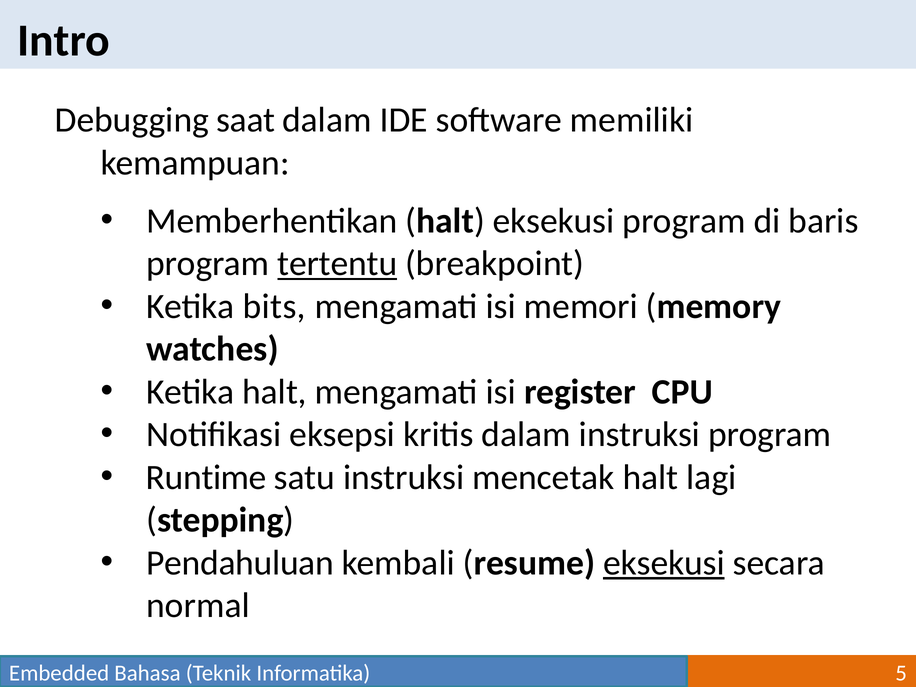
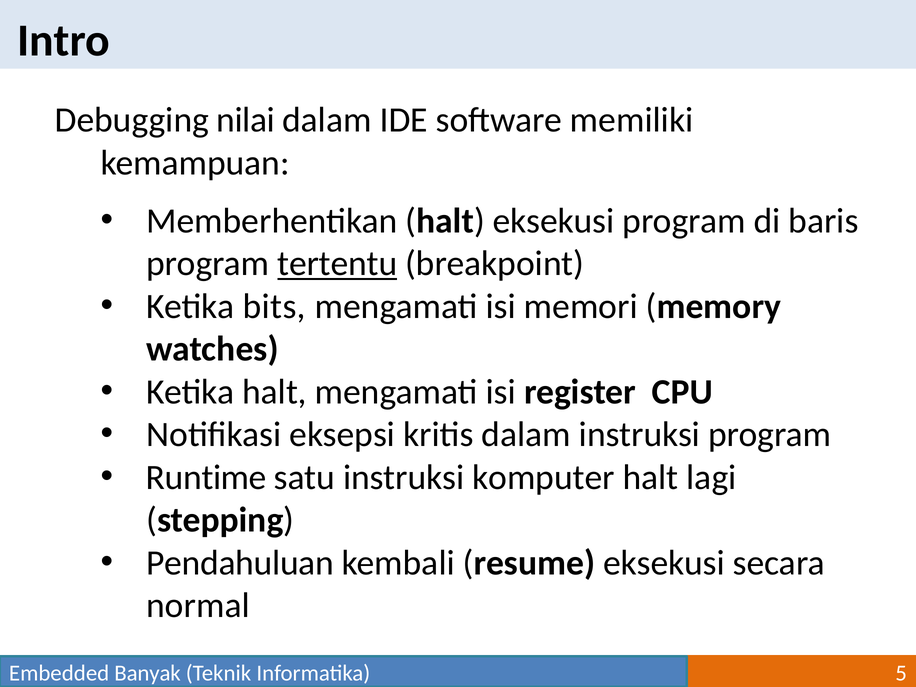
saat: saat -> nilai
mencetak: mencetak -> komputer
eksekusi at (664, 563) underline: present -> none
Bahasa: Bahasa -> Banyak
